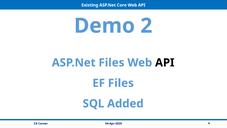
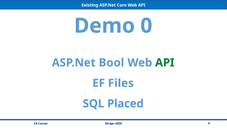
2: 2 -> 0
ASP.Net Files: Files -> Bool
API at (165, 63) colour: black -> green
Added: Added -> Placed
